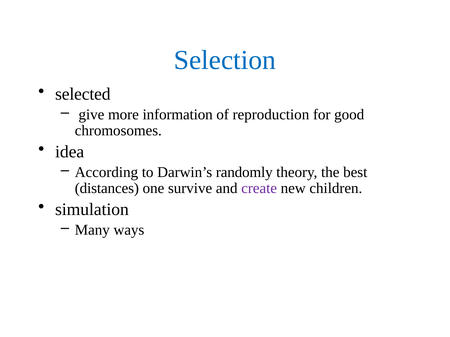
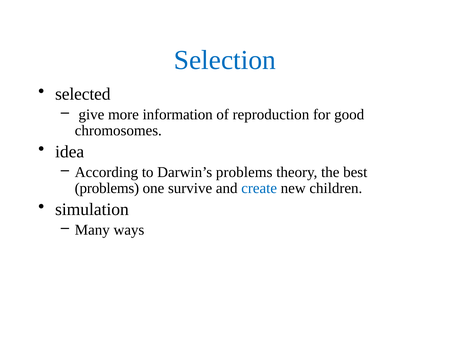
Darwin’s randomly: randomly -> problems
distances at (107, 189): distances -> problems
create colour: purple -> blue
